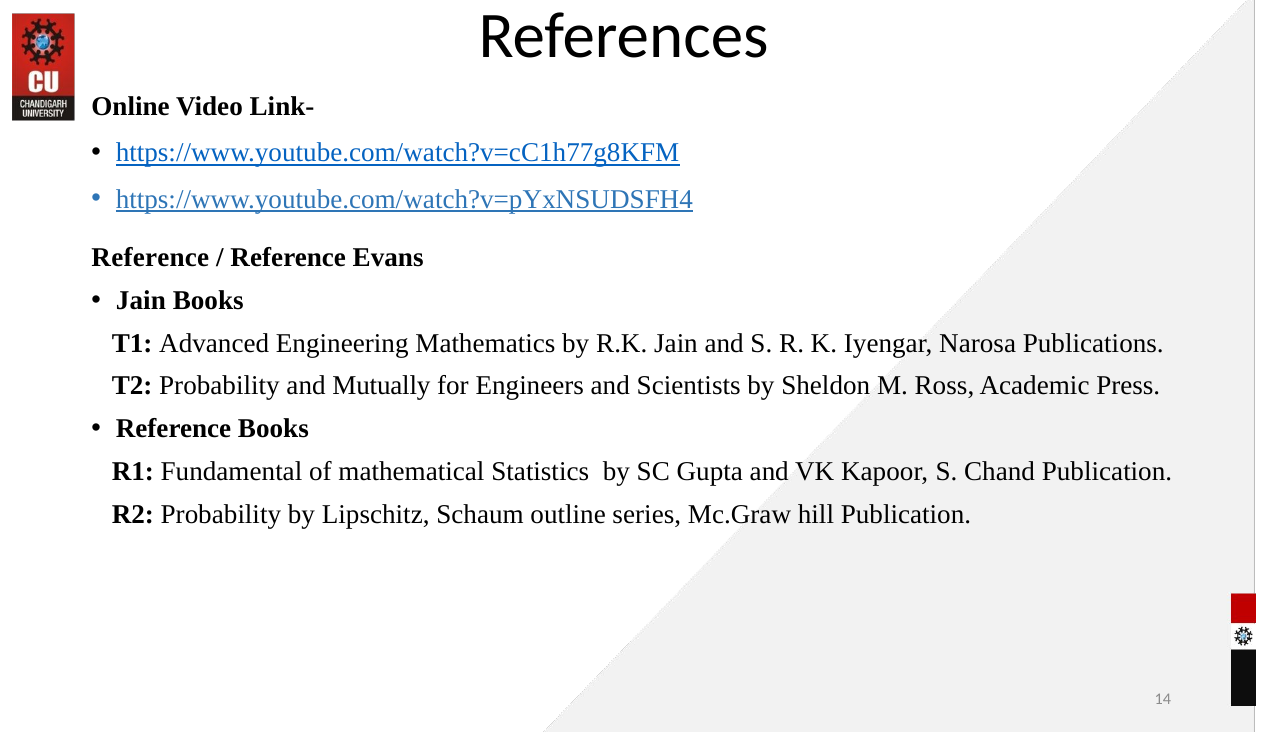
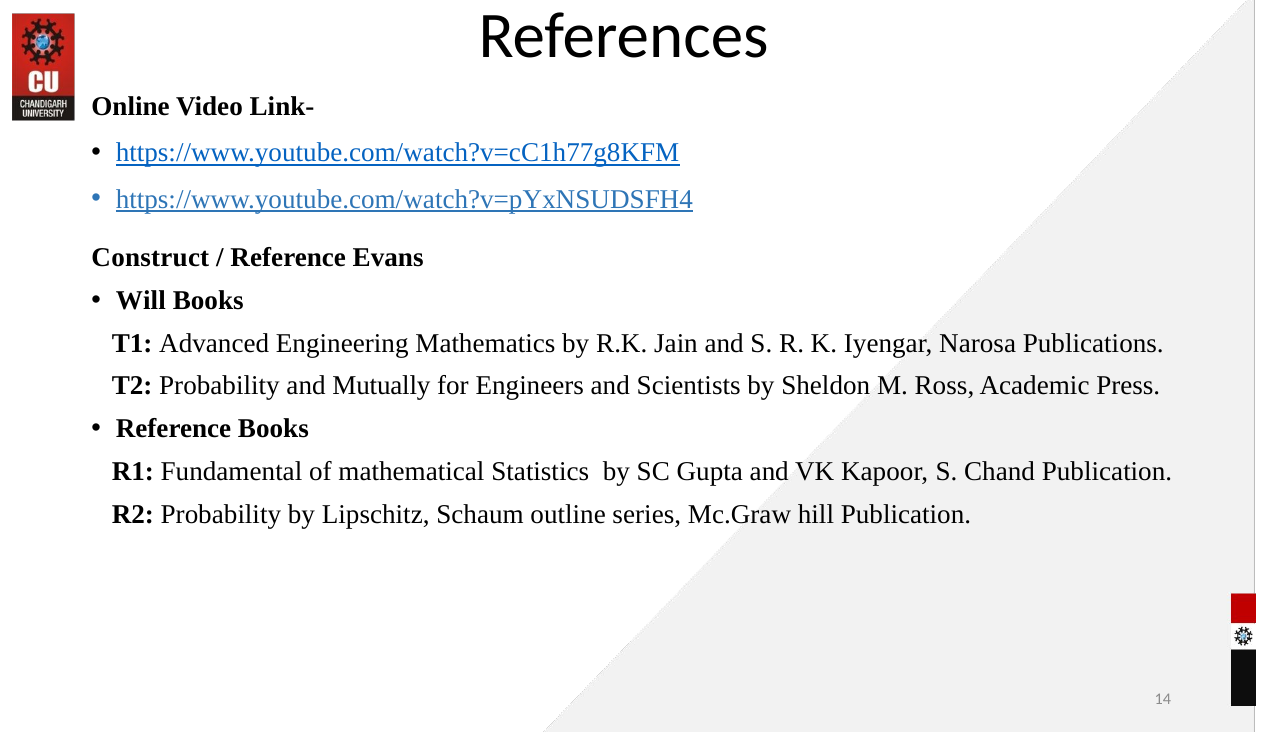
Reference at (150, 257): Reference -> Construct
Jain at (141, 300): Jain -> Will
